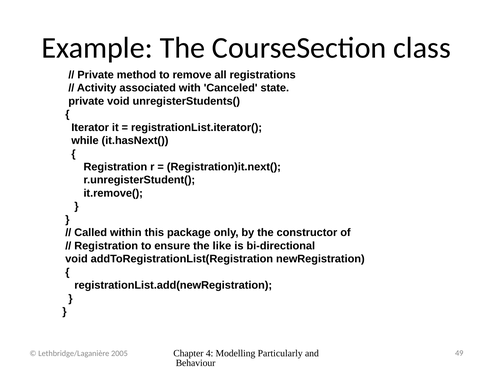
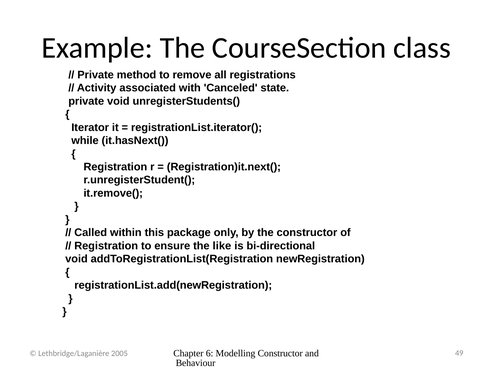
4: 4 -> 6
Modelling Particularly: Particularly -> Constructor
